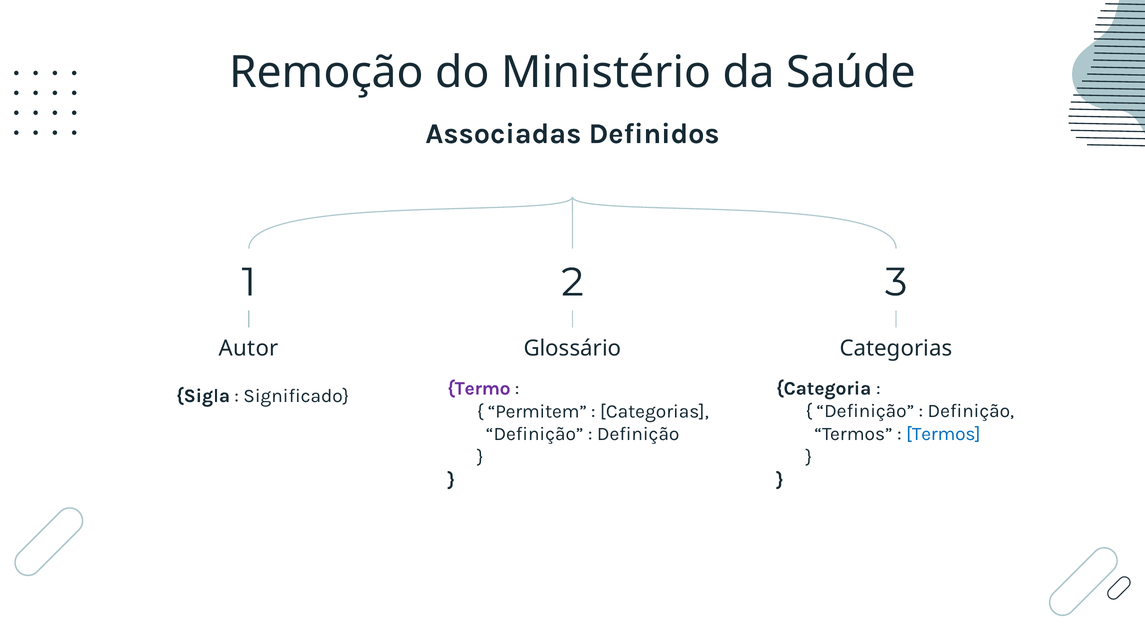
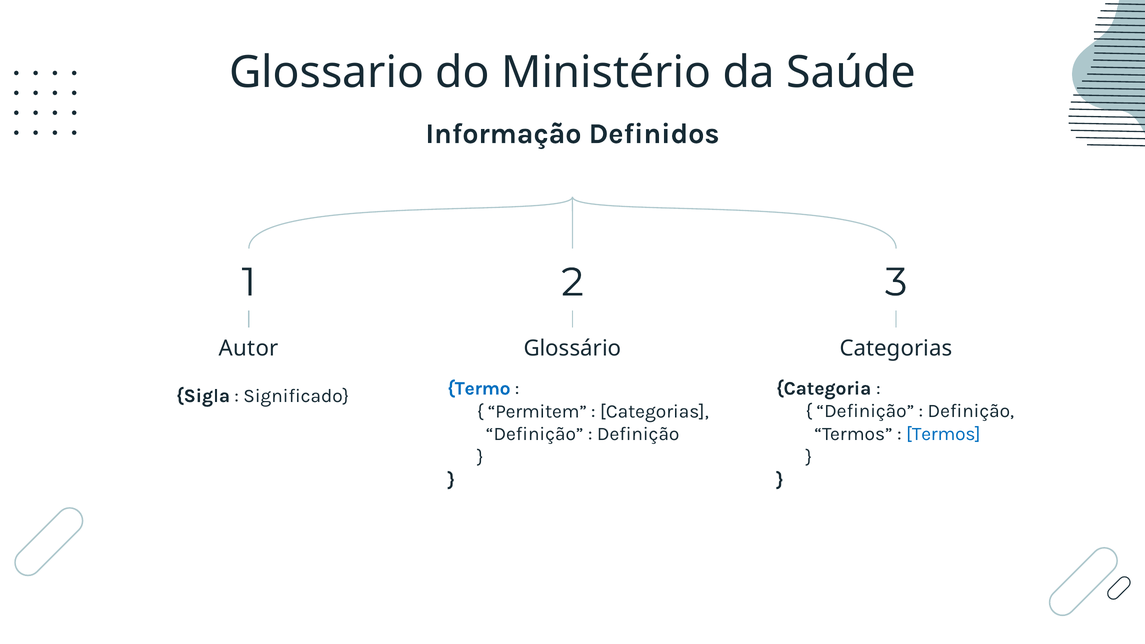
Remoção: Remoção -> Glossario
Associadas: Associadas -> Informação
Termo colour: purple -> blue
